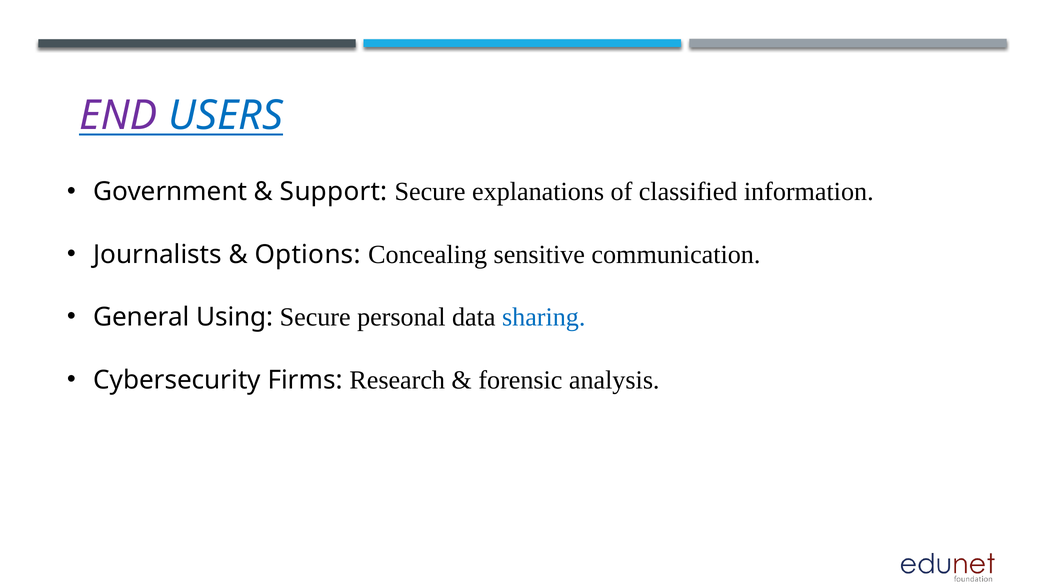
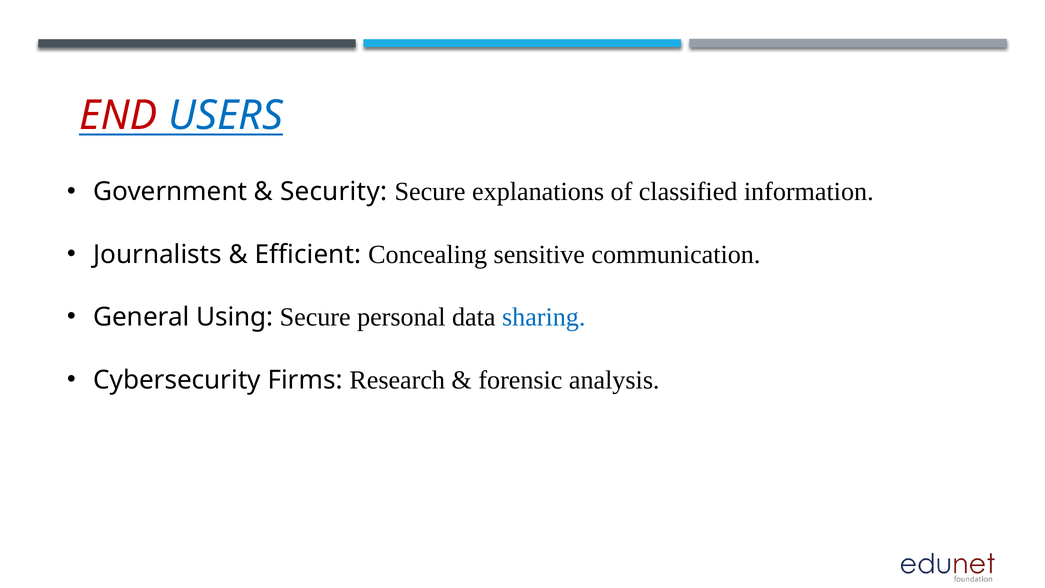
END colour: purple -> red
Support: Support -> Security
Options: Options -> Efficient
